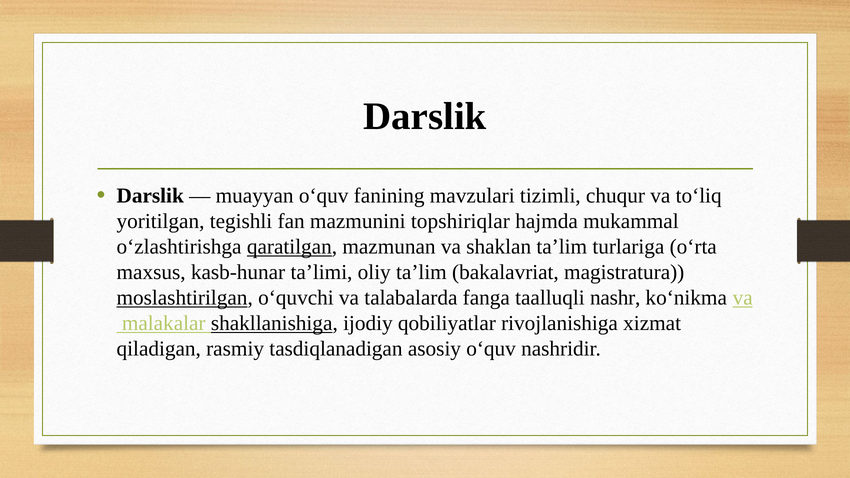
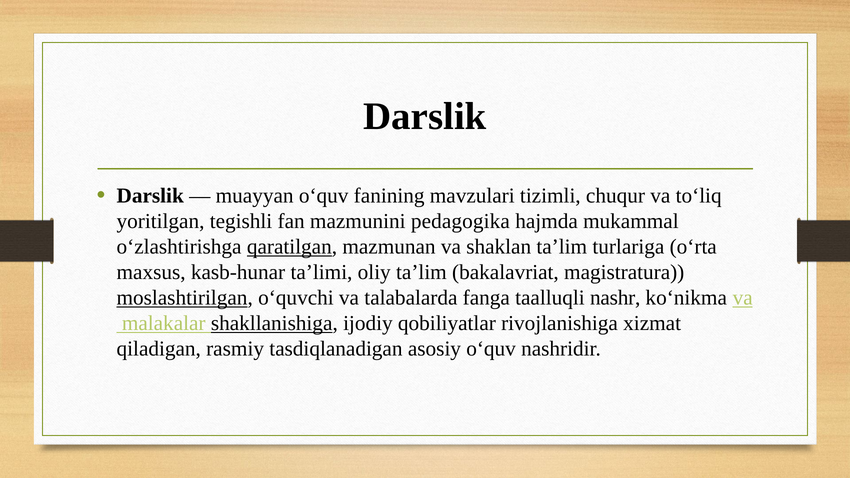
topshiriqlar: topshiriqlar -> pedagogika
